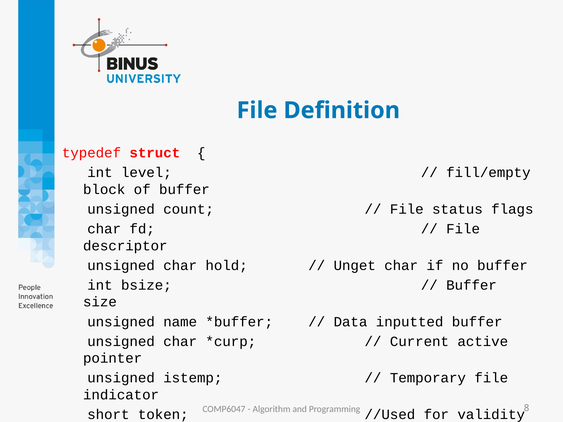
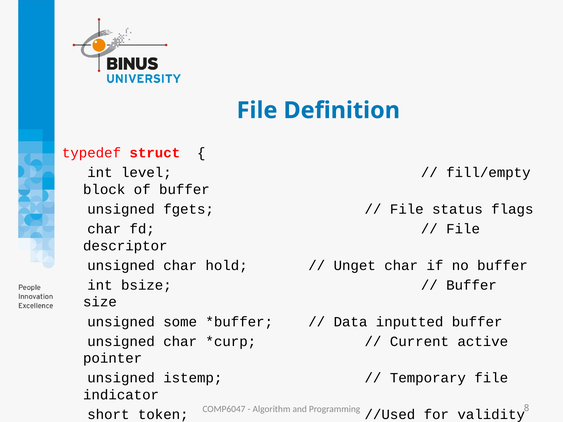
count: count -> fgets
name: name -> some
